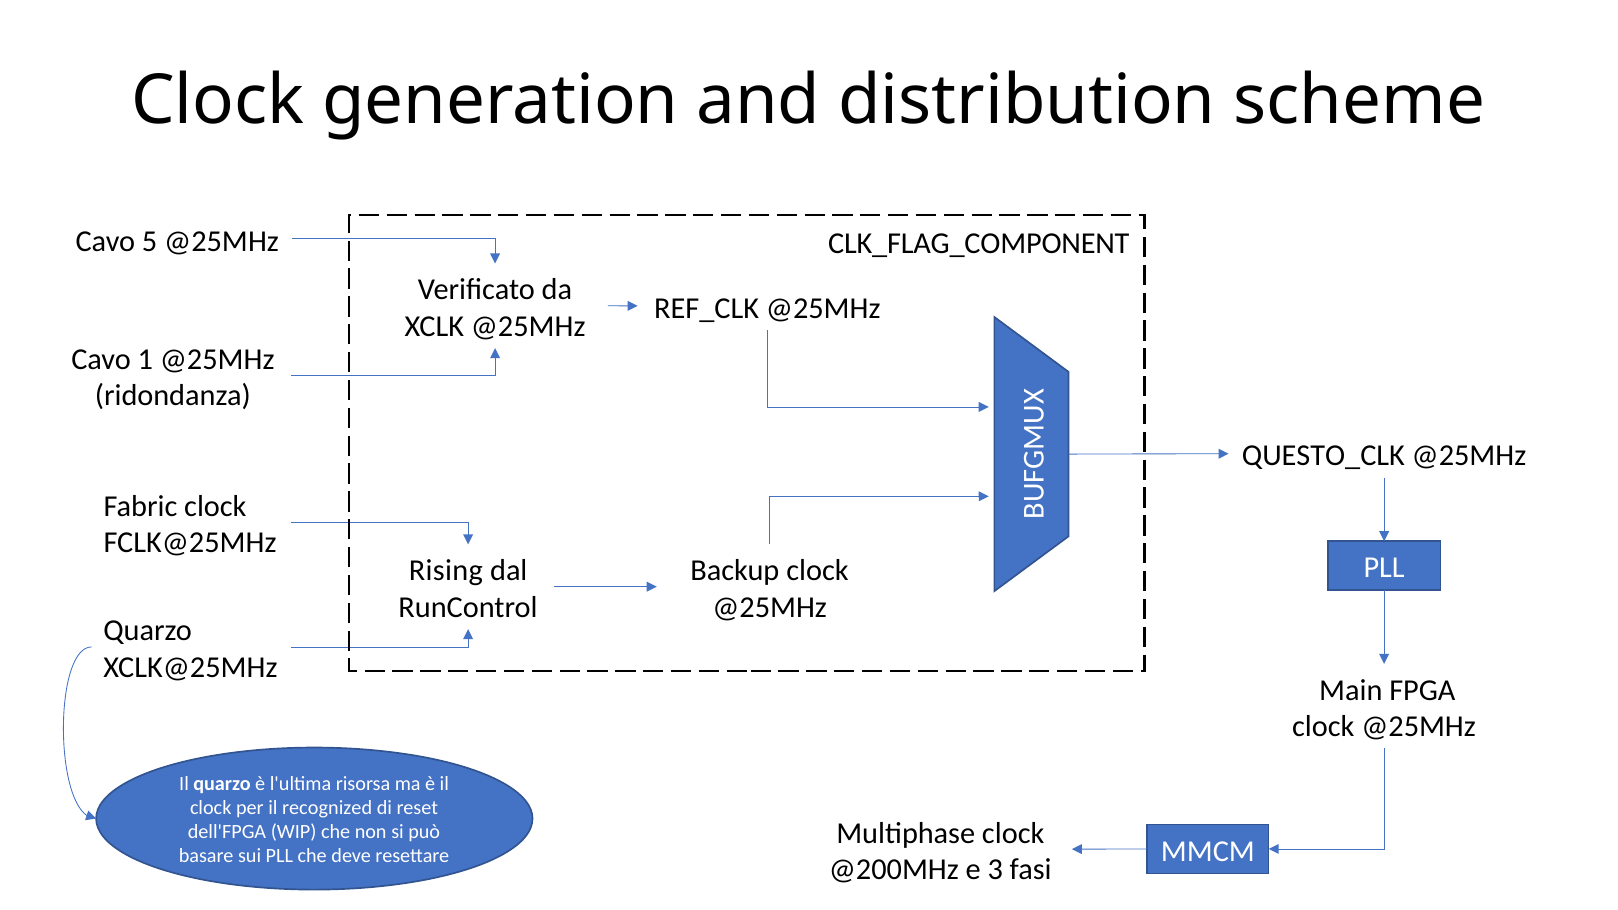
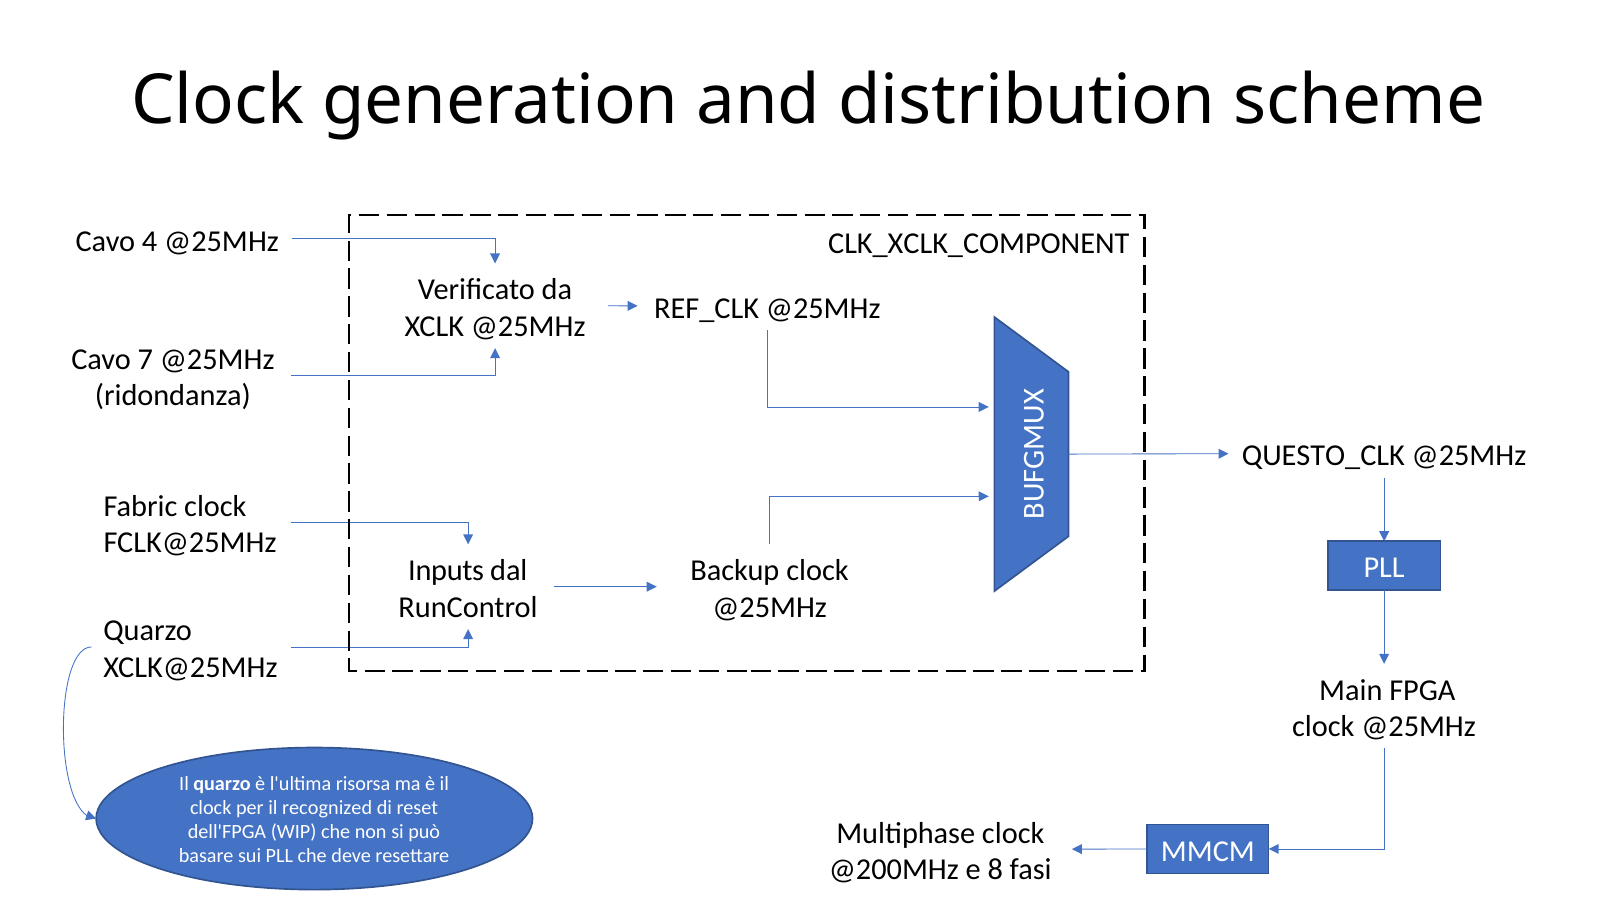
5: 5 -> 4
CLK_FLAG_COMPONENT: CLK_FLAG_COMPONENT -> CLK_XCLK_COMPONENT
1: 1 -> 7
Rising: Rising -> Inputs
3: 3 -> 8
